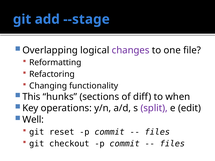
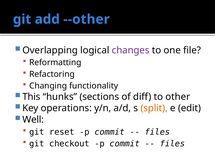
--stage: --stage -> --other
when: when -> other
split colour: purple -> orange
